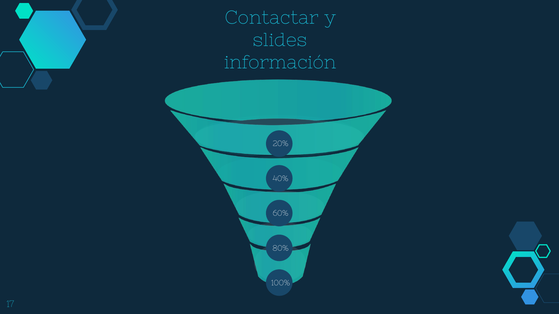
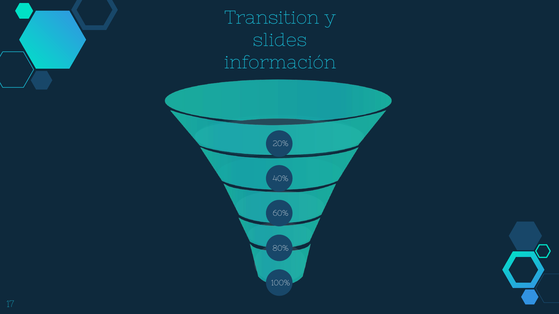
Contactar: Contactar -> Transition
